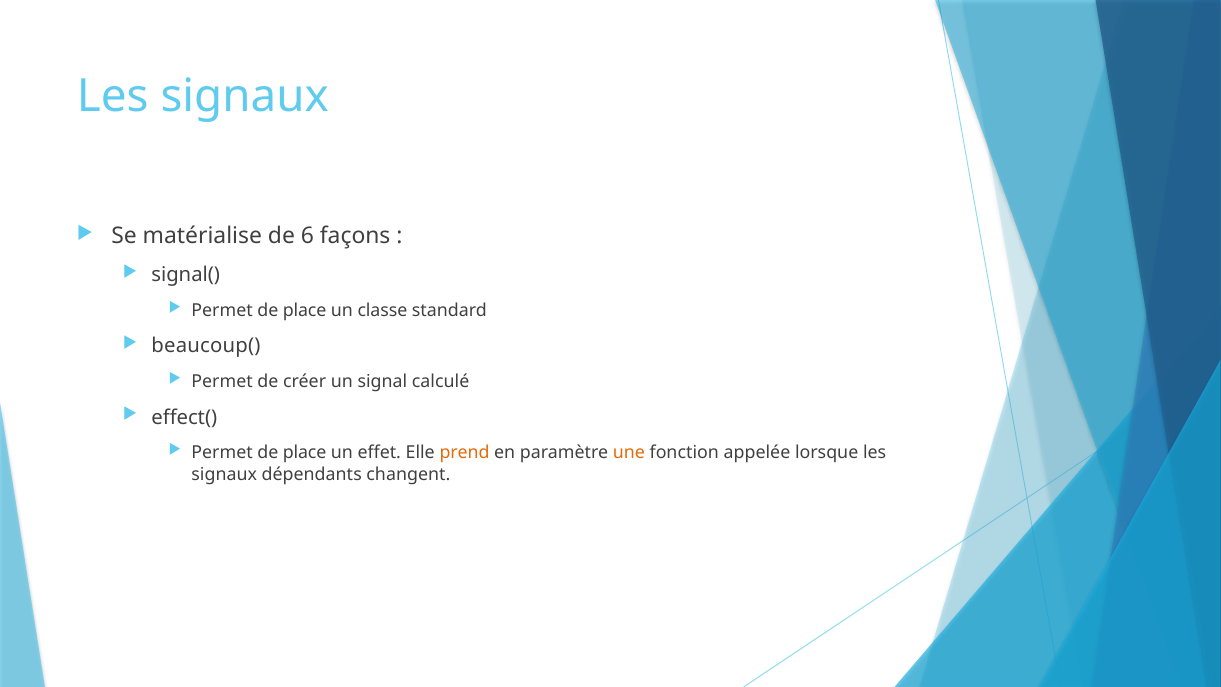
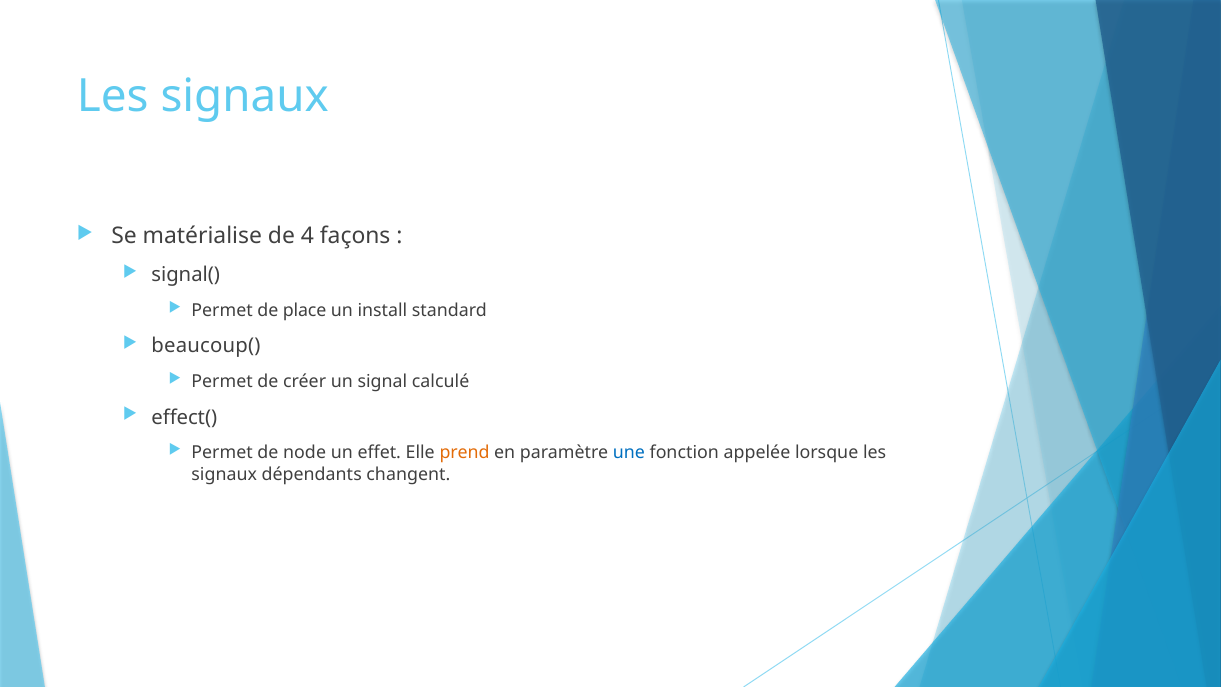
6: 6 -> 4
classe: classe -> install
place at (305, 453): place -> node
une colour: orange -> blue
